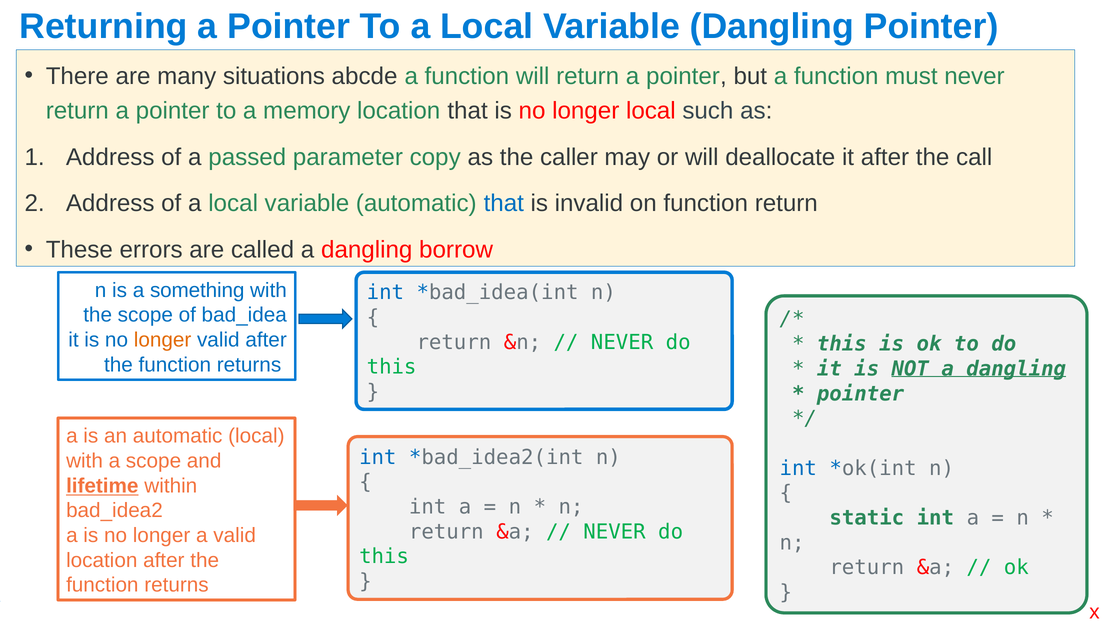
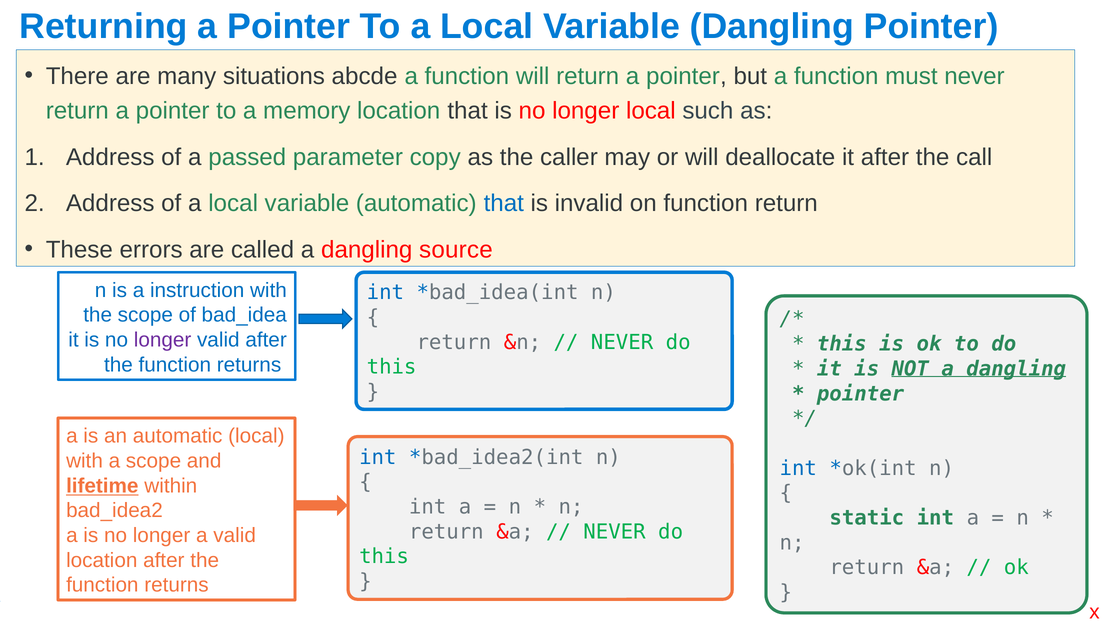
borrow: borrow -> source
something: something -> instruction
longer at (163, 340) colour: orange -> purple
